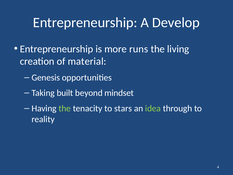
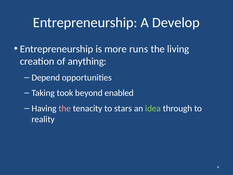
material: material -> anything
Genesis: Genesis -> Depend
built: built -> took
mindset: mindset -> enabled
the at (65, 108) colour: light green -> pink
